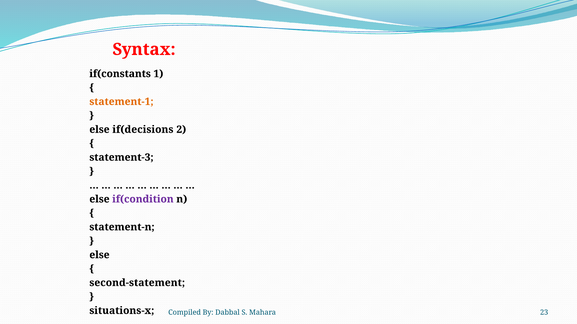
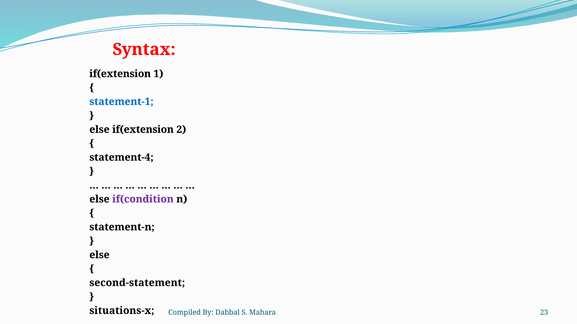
if(constants at (120, 74): if(constants -> if(extension
statement-1 colour: orange -> blue
else if(decisions: if(decisions -> if(extension
statement-3: statement-3 -> statement-4
